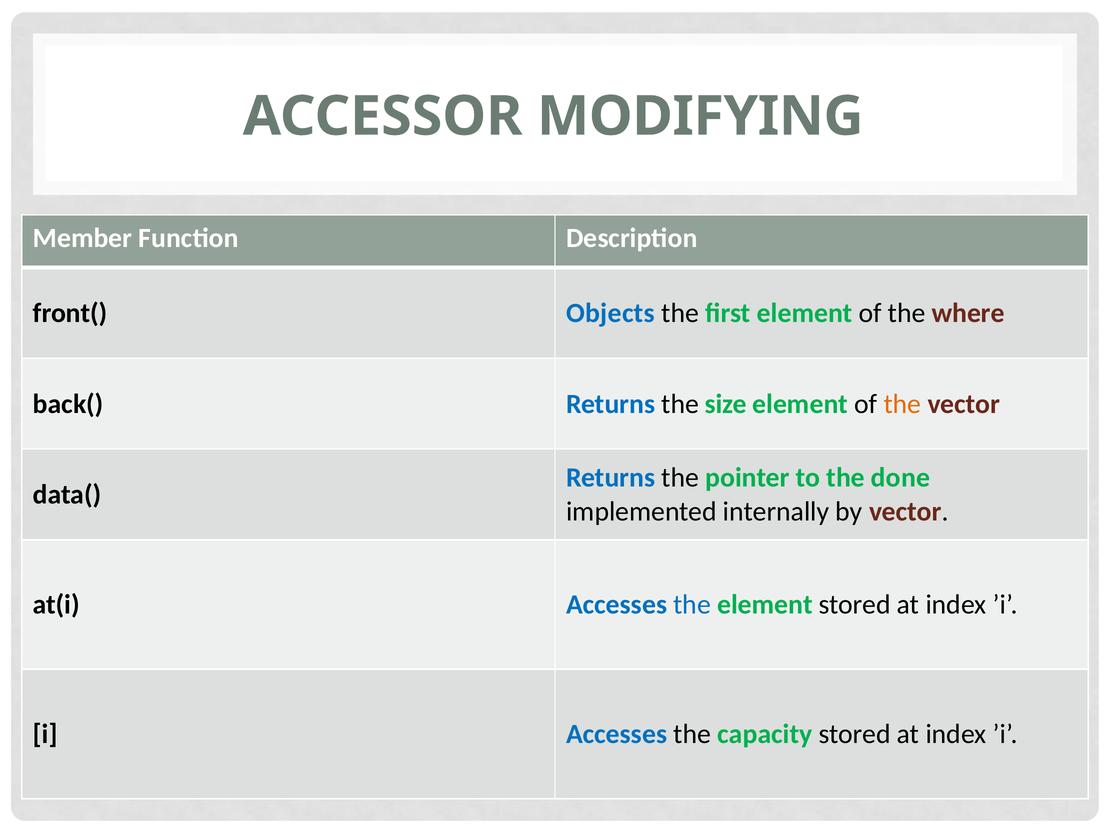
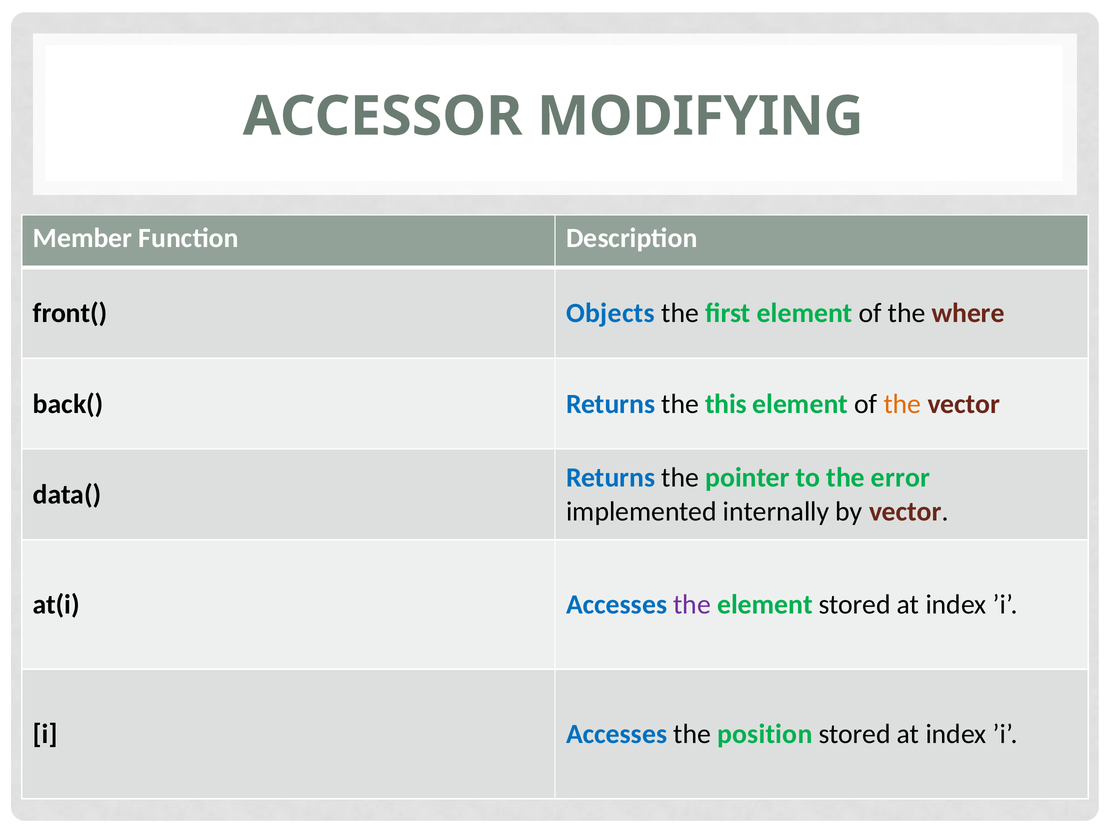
size: size -> this
done: done -> error
the at (692, 605) colour: blue -> purple
capacity: capacity -> position
